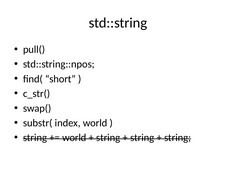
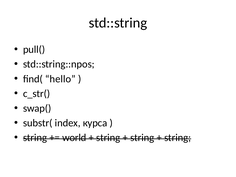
short: short -> hello
index world: world -> курса
